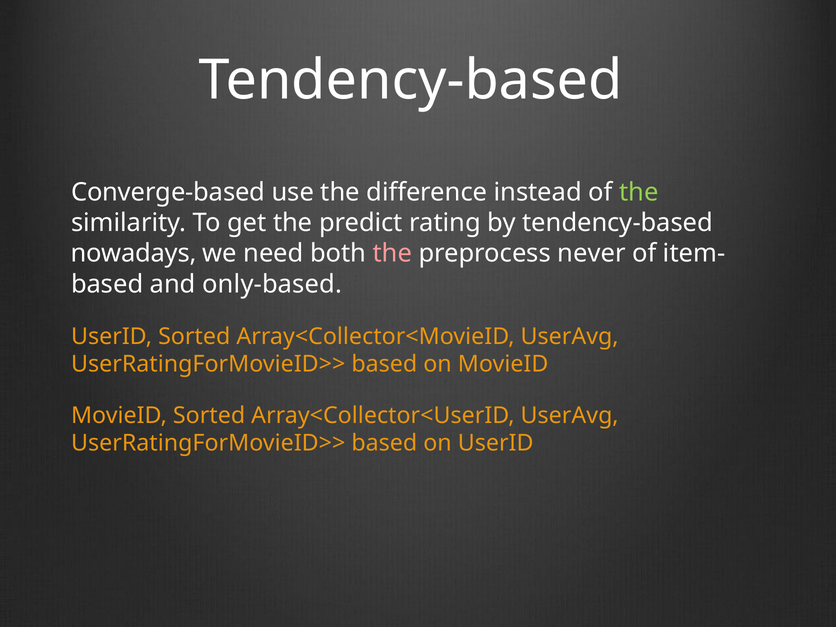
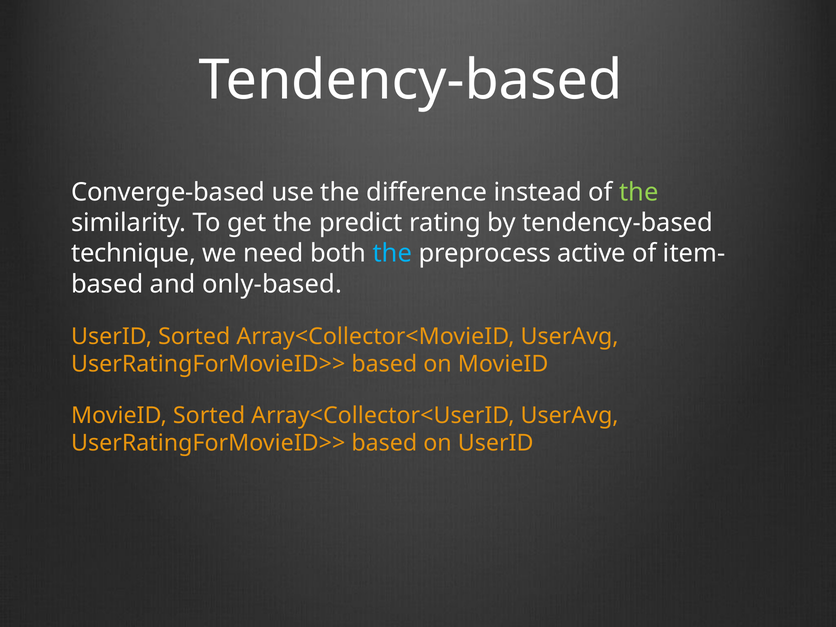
nowadays: nowadays -> technique
the at (392, 253) colour: pink -> light blue
never: never -> active
